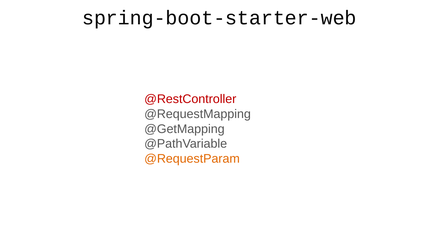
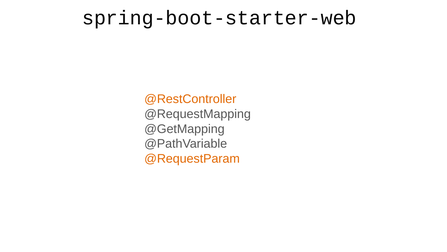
@RestController colour: red -> orange
